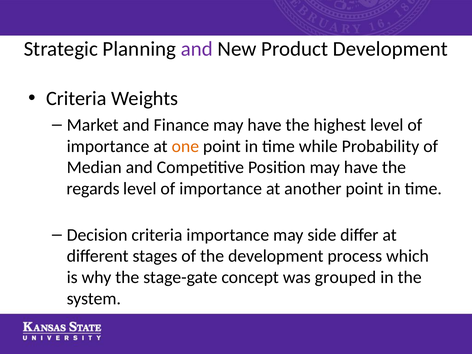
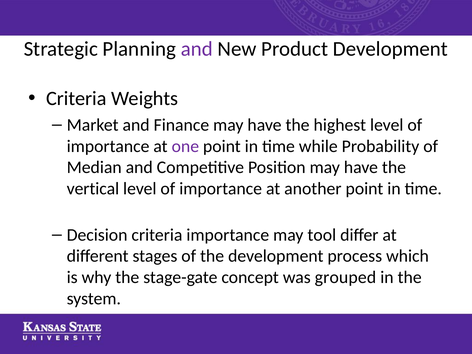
one colour: orange -> purple
regards: regards -> vertical
side: side -> tool
